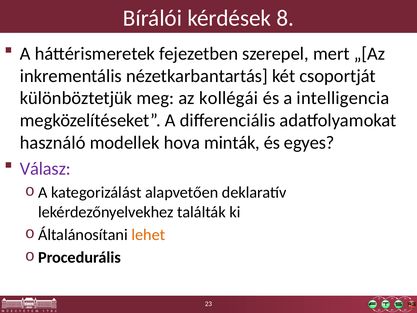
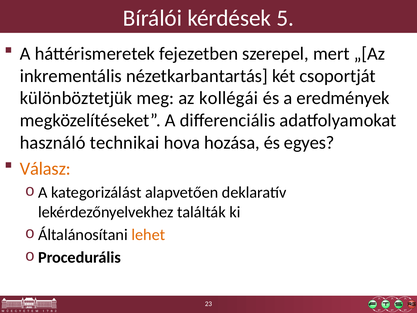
8: 8 -> 5
intelligencia: intelligencia -> eredmények
modellek: modellek -> technikai
minták: minták -> hozása
Válasz colour: purple -> orange
